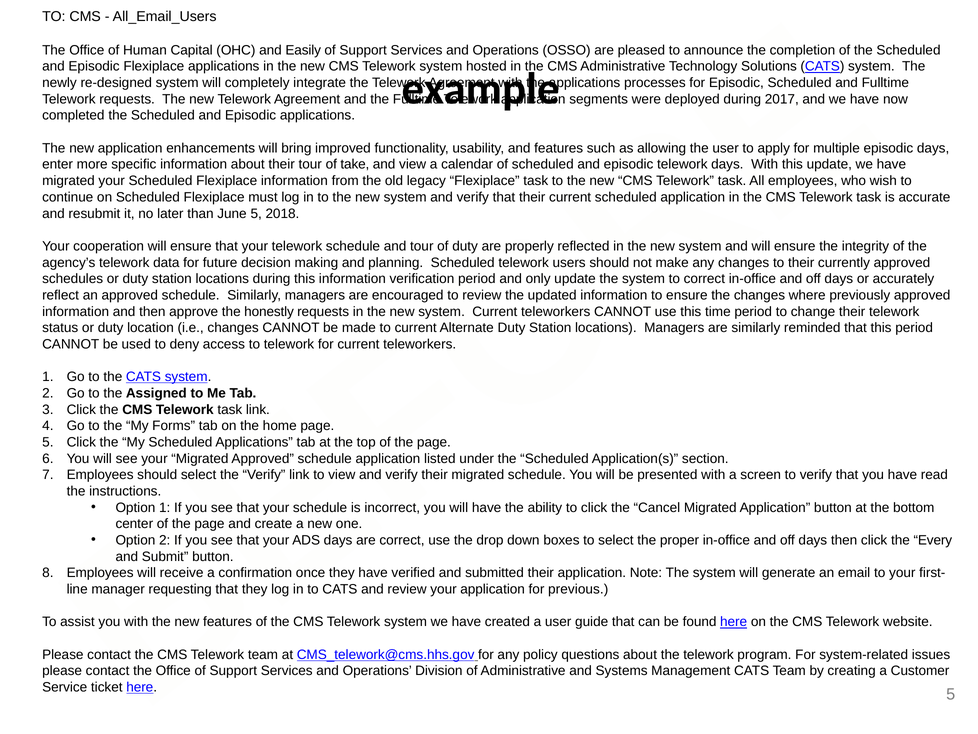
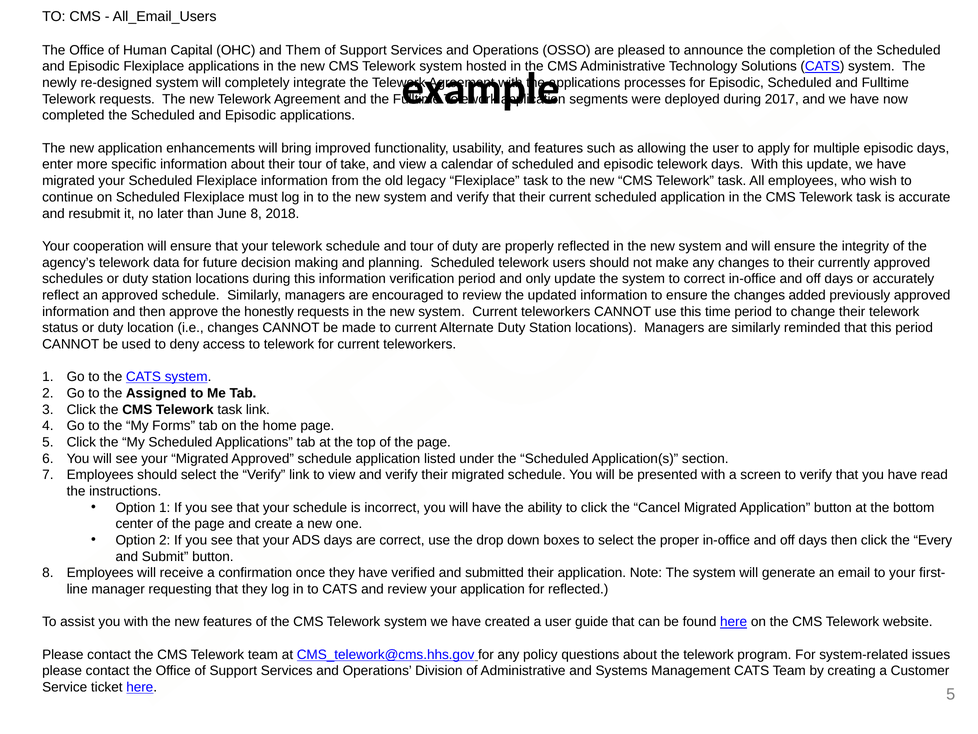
Easily: Easily -> Them
June 5: 5 -> 8
where: where -> added
for previous: previous -> reflected
